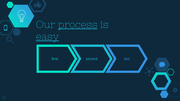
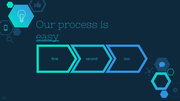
process underline: present -> none
